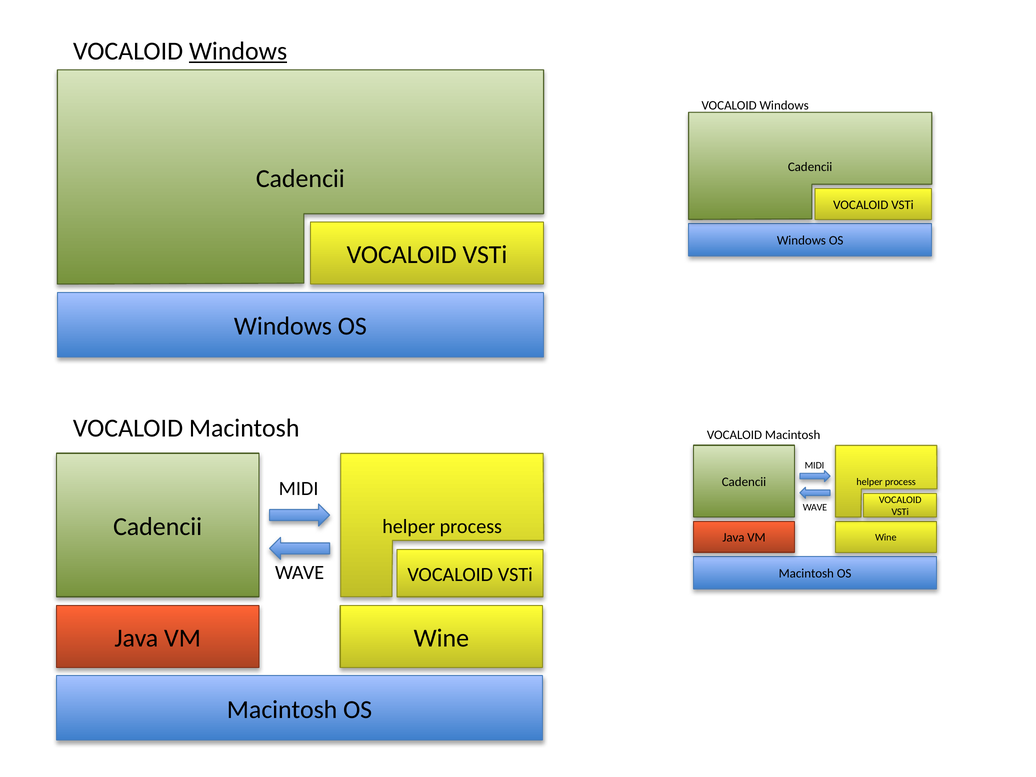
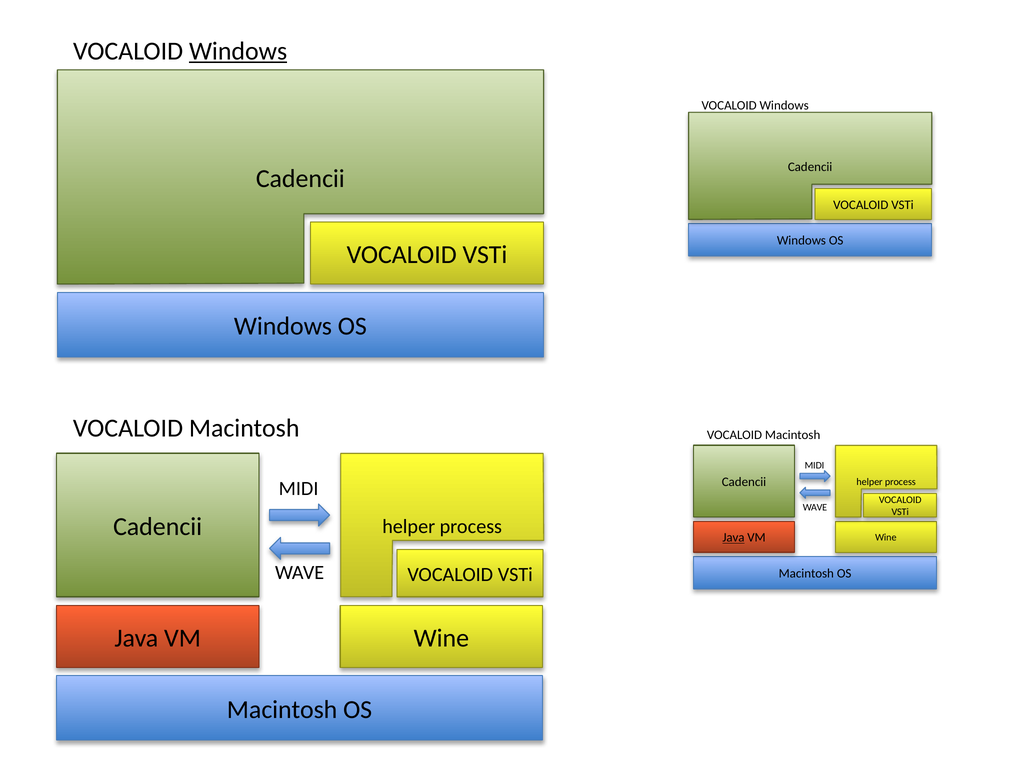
Java at (733, 538) underline: none -> present
